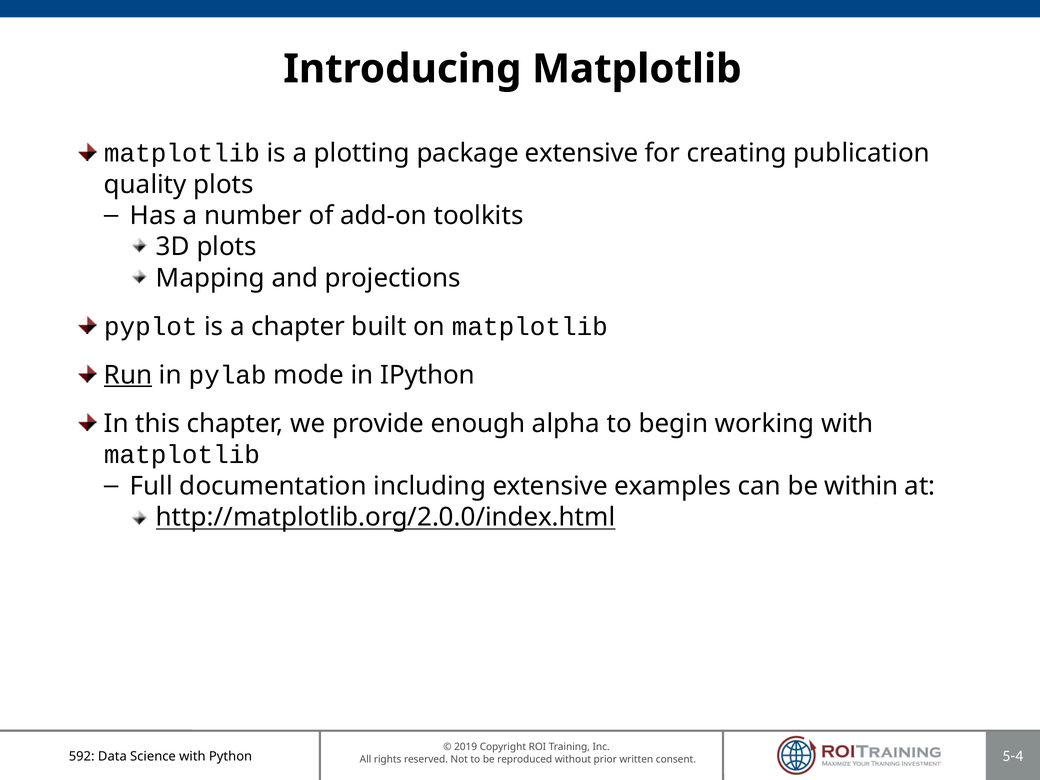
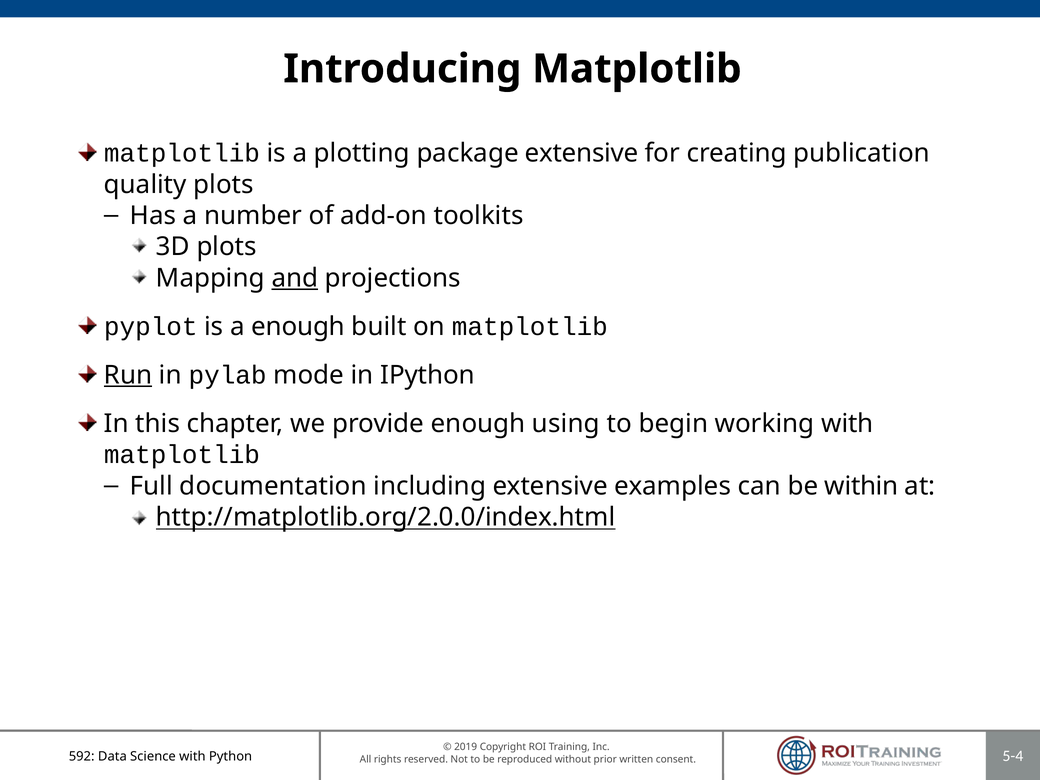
and underline: none -> present
a chapter: chapter -> enough
alpha: alpha -> using
